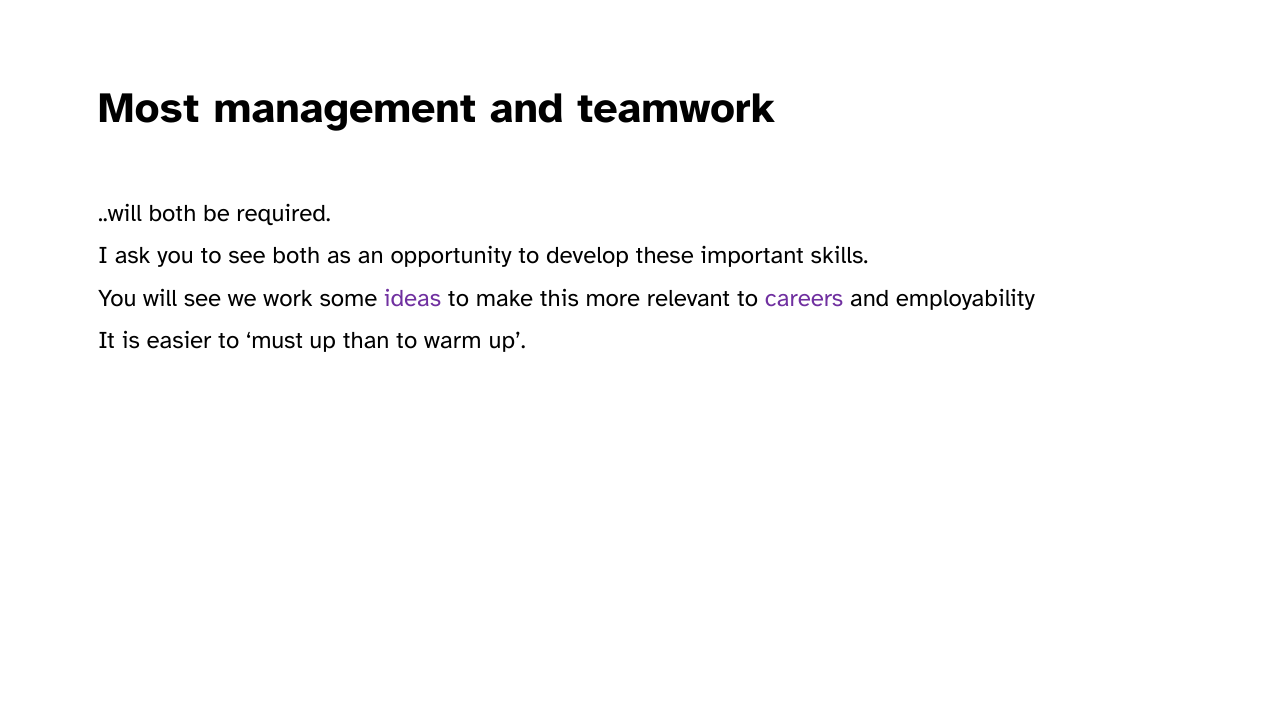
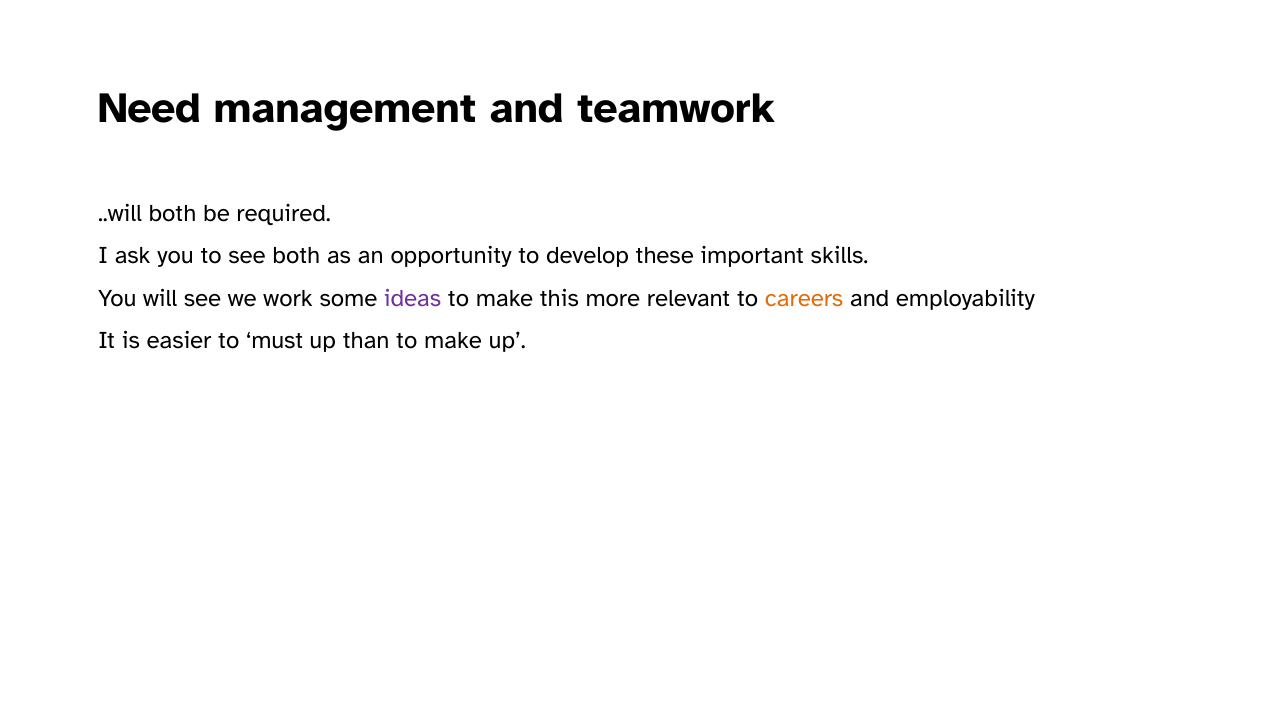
Most: Most -> Need
careers colour: purple -> orange
than to warm: warm -> make
